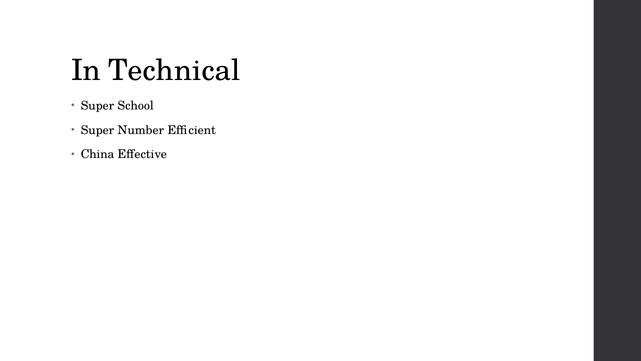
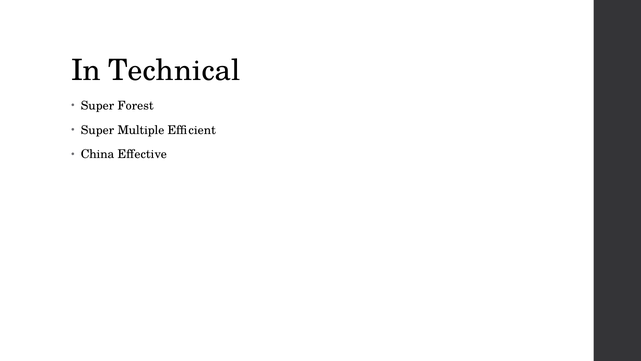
School: School -> Forest
Number: Number -> Multiple
